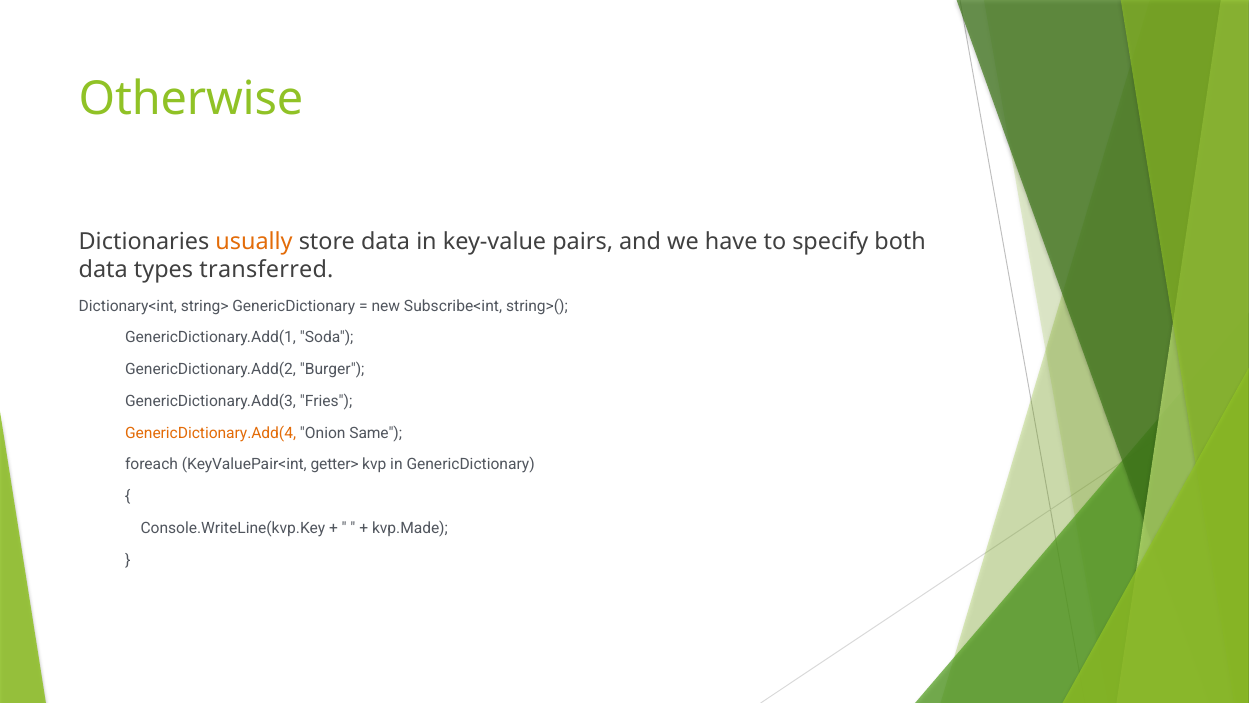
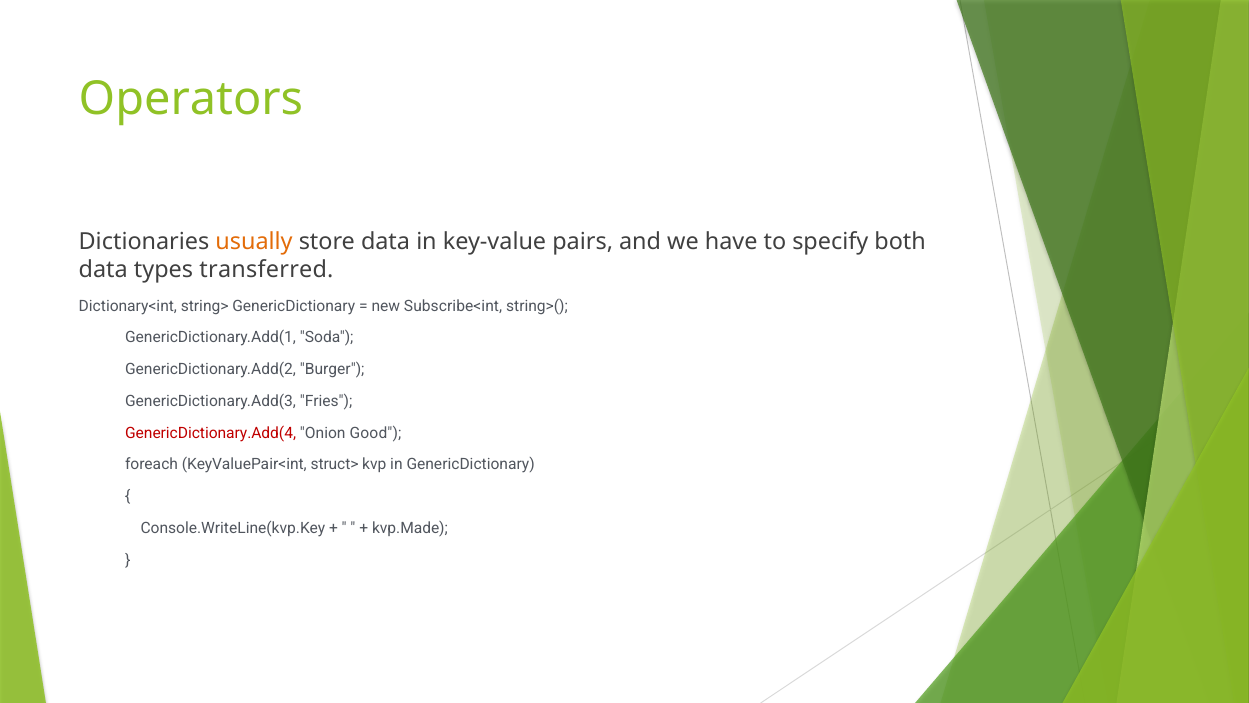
Otherwise: Otherwise -> Operators
GenericDictionary.Add(4 colour: orange -> red
Same: Same -> Good
getter>: getter> -> struct>
